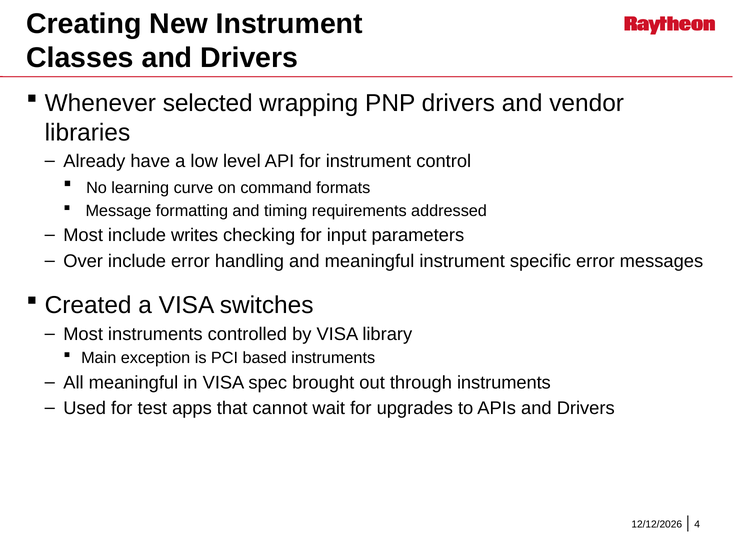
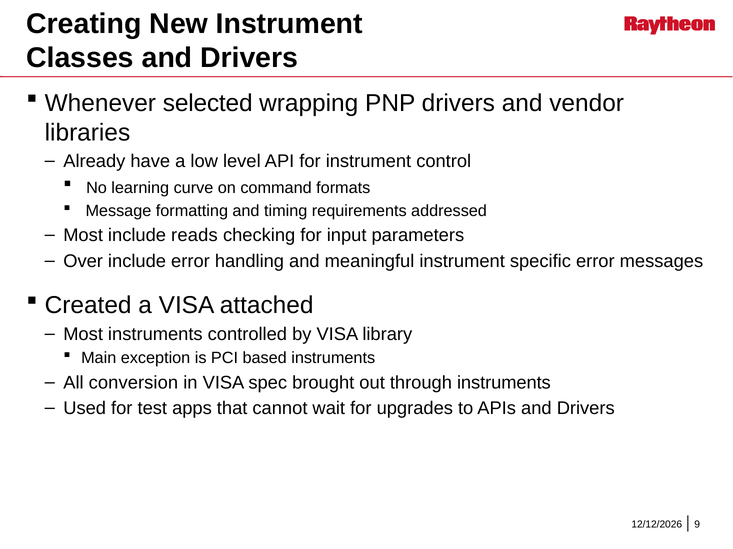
writes: writes -> reads
switches: switches -> attached
All meaningful: meaningful -> conversion
4: 4 -> 9
